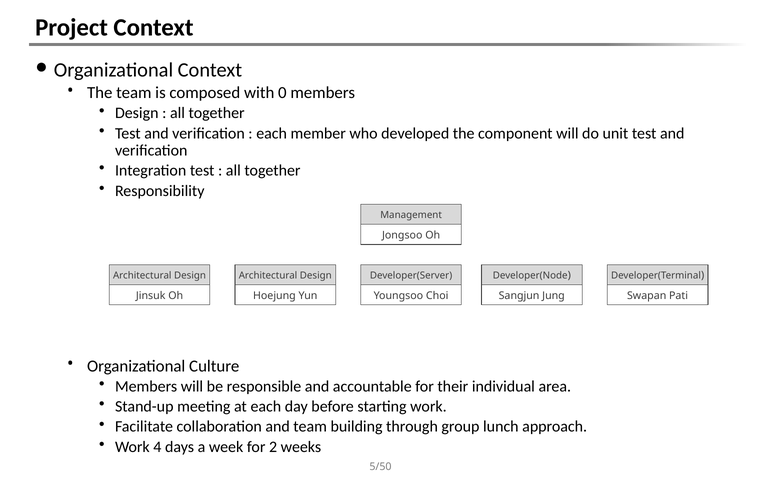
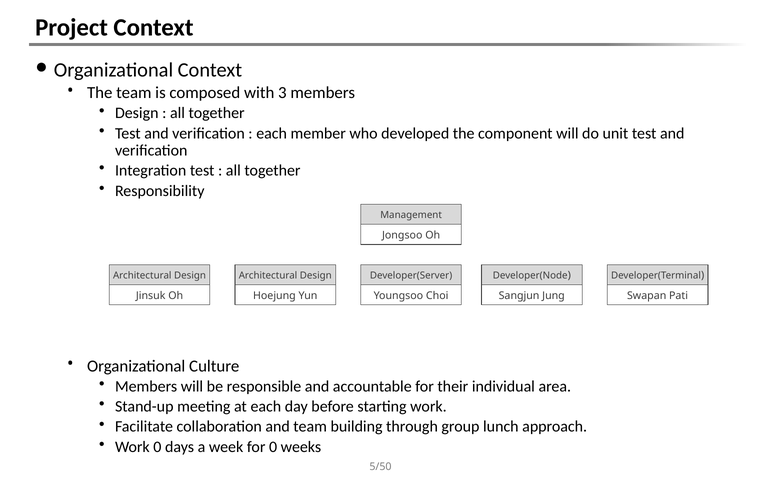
0: 0 -> 3
Work 4: 4 -> 0
for 2: 2 -> 0
